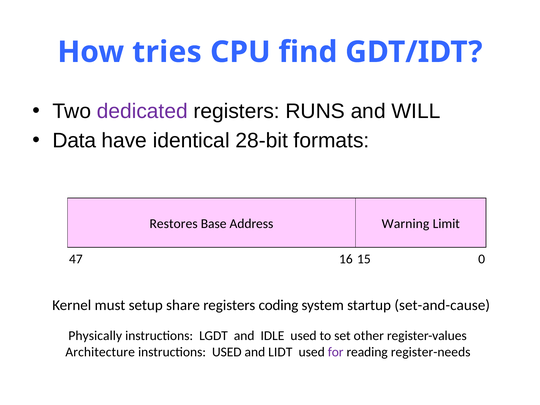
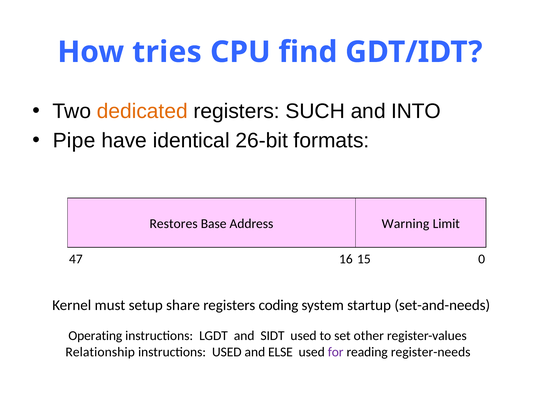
dedicated colour: purple -> orange
RUNS: RUNS -> SUCH
WILL: WILL -> INTO
Data: Data -> Pipe
28-bit: 28-bit -> 26-bit
set-and-cause: set-and-cause -> set-and-needs
Physically: Physically -> Operating
IDLE: IDLE -> SIDT
Architecture: Architecture -> Relationship
LIDT: LIDT -> ELSE
